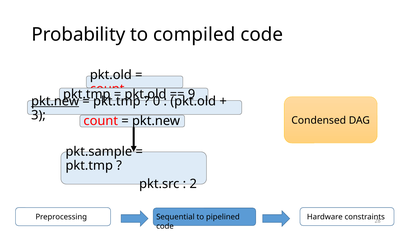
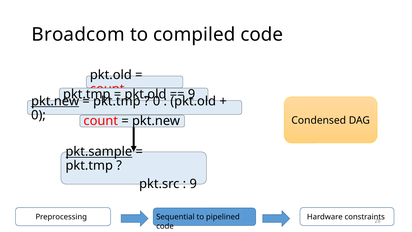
Probability: Probability -> Broadcom
3 at (38, 115): 3 -> 0
pkt.sample underline: none -> present
2 at (193, 184): 2 -> 9
